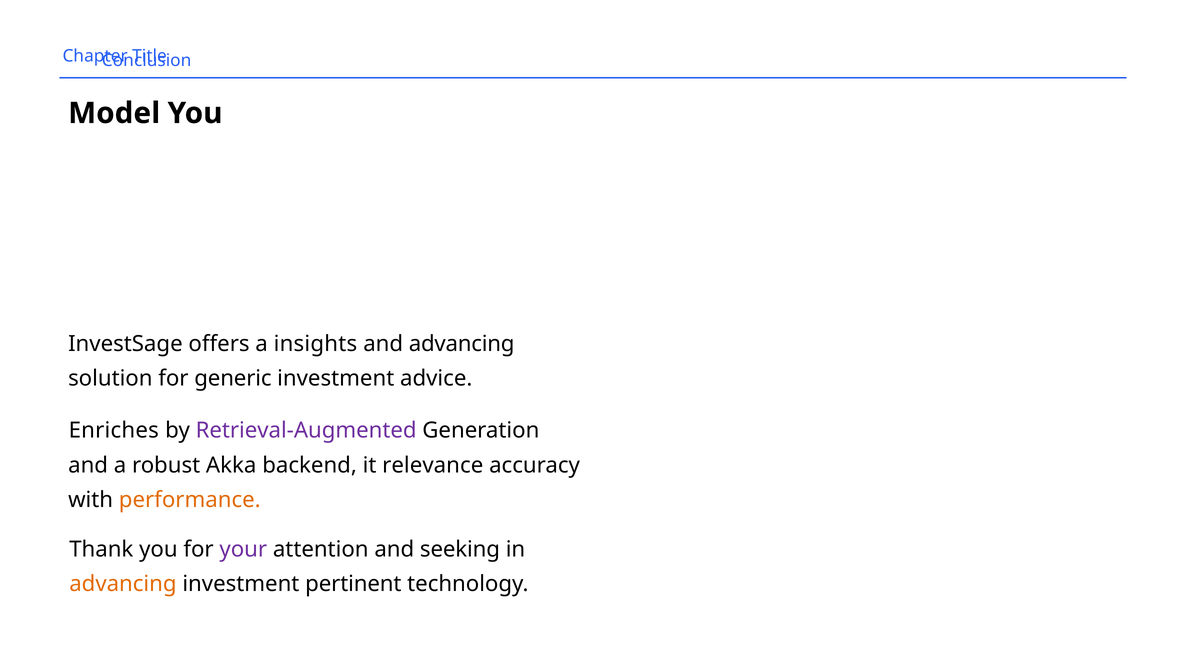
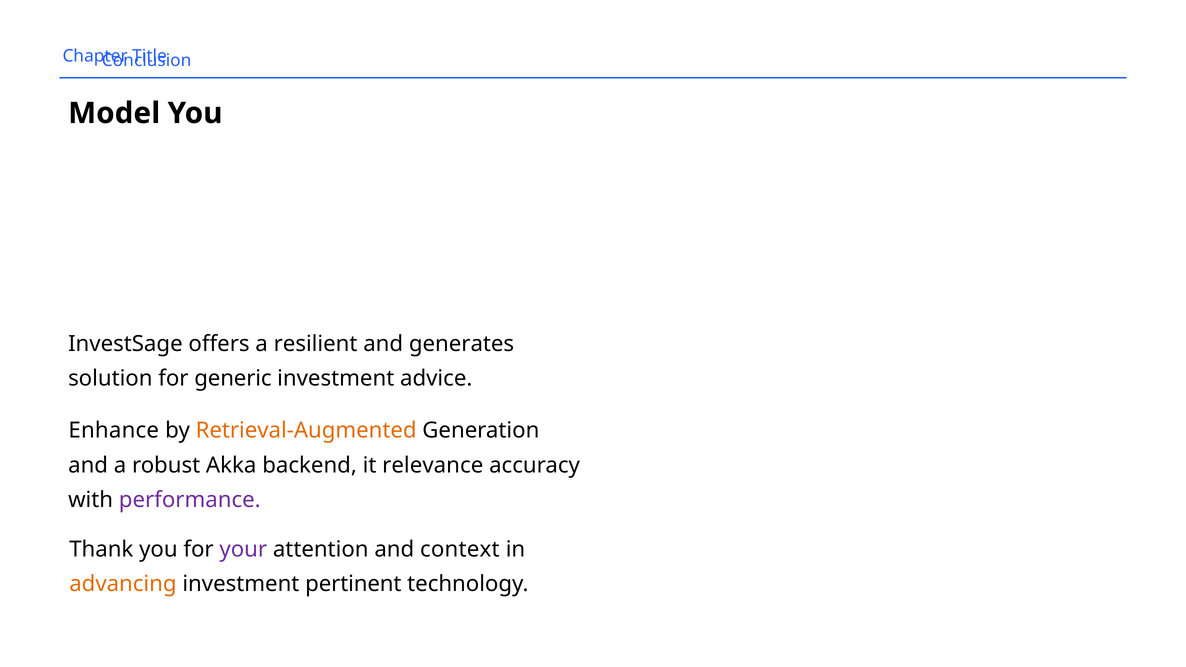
insights: insights -> resilient
and advancing: advancing -> generates
Enriches: Enriches -> Enhance
Retrieval-Augmented colour: purple -> orange
performance colour: orange -> purple
seeking: seeking -> context
